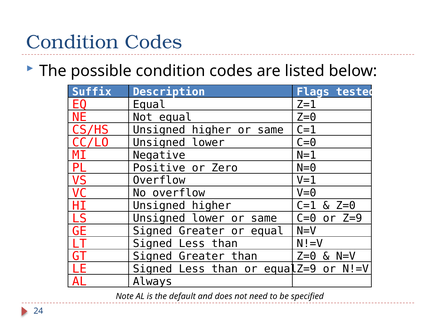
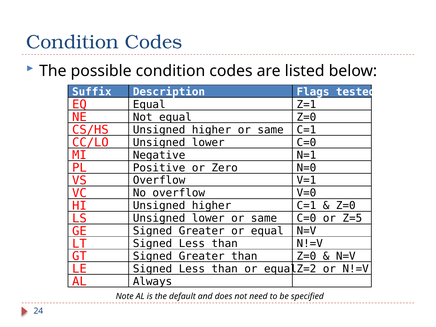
or Z=9: Z=9 -> Z=5
Z=9 at (306, 269): Z=9 -> Z=2
